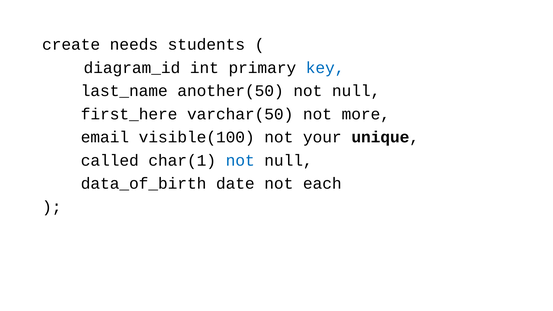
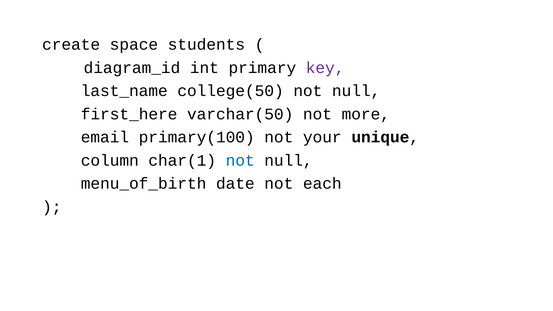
needs: needs -> space
key colour: blue -> purple
another(50: another(50 -> college(50
visible(100: visible(100 -> primary(100
called: called -> column
data_of_birth: data_of_birth -> menu_of_birth
